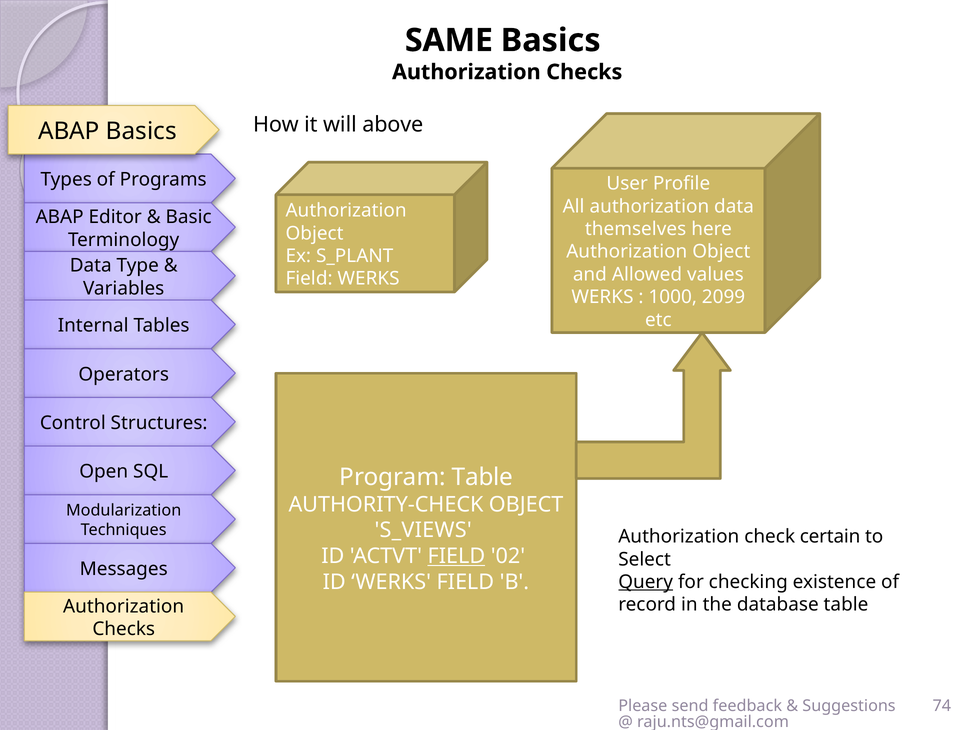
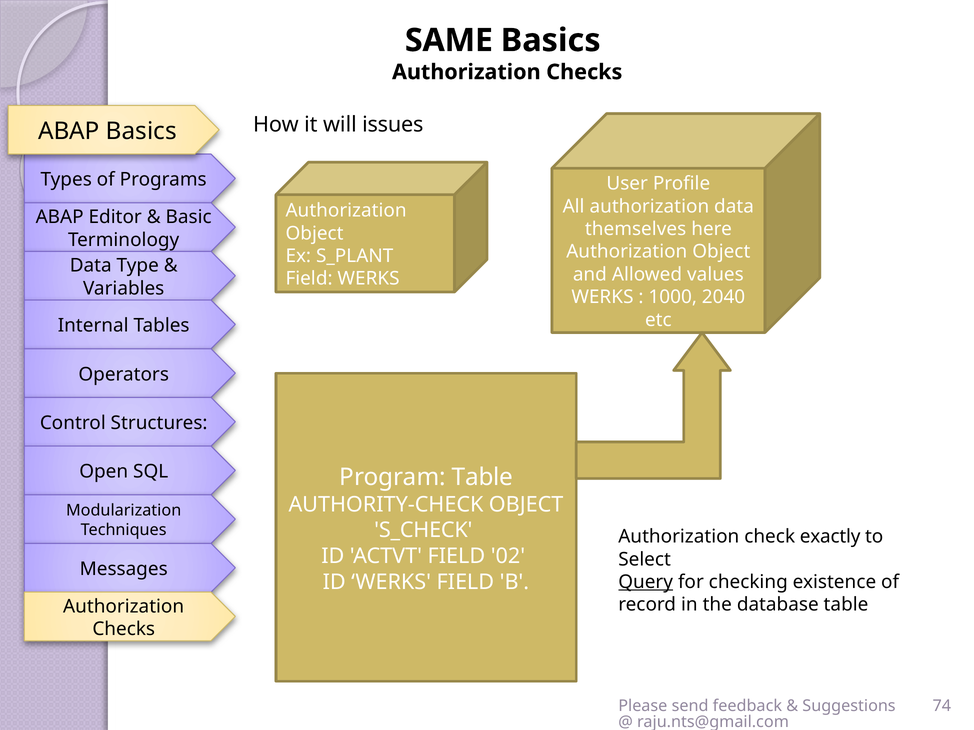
above: above -> issues
2099: 2099 -> 2040
S_VIEWS: S_VIEWS -> S_CHECK
certain: certain -> exactly
FIELD at (456, 557) underline: present -> none
